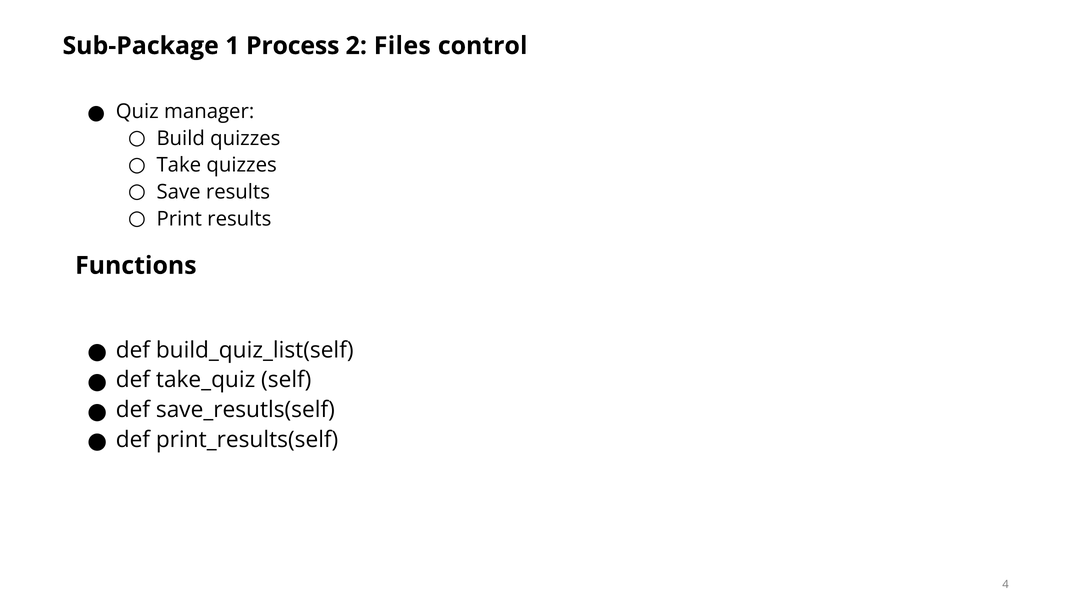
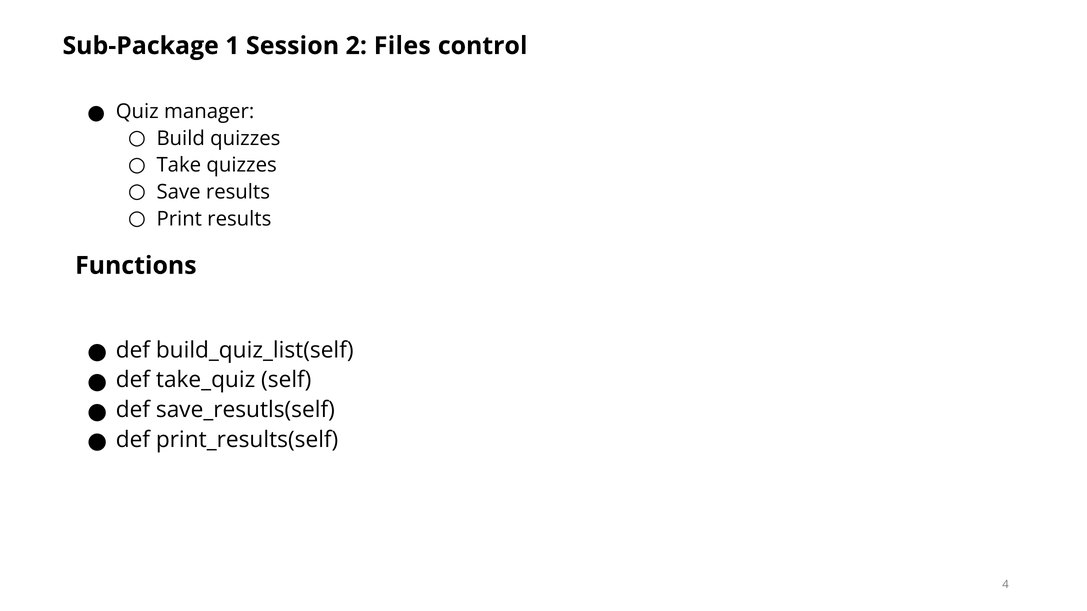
Process: Process -> Session
